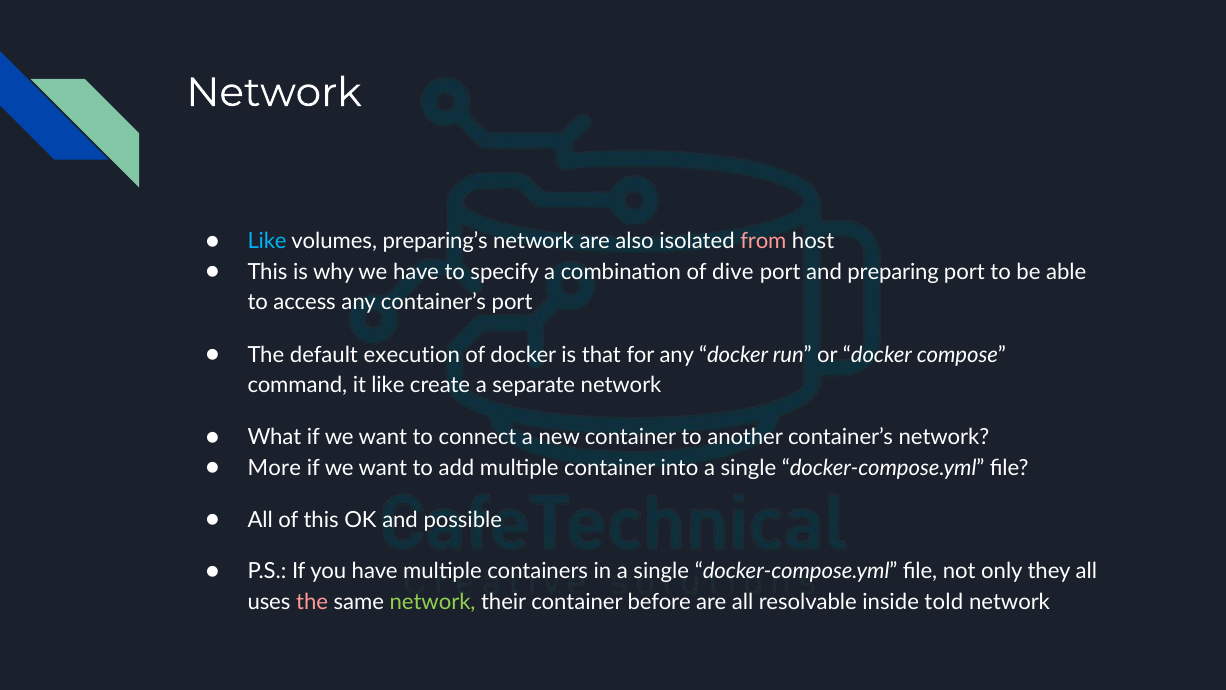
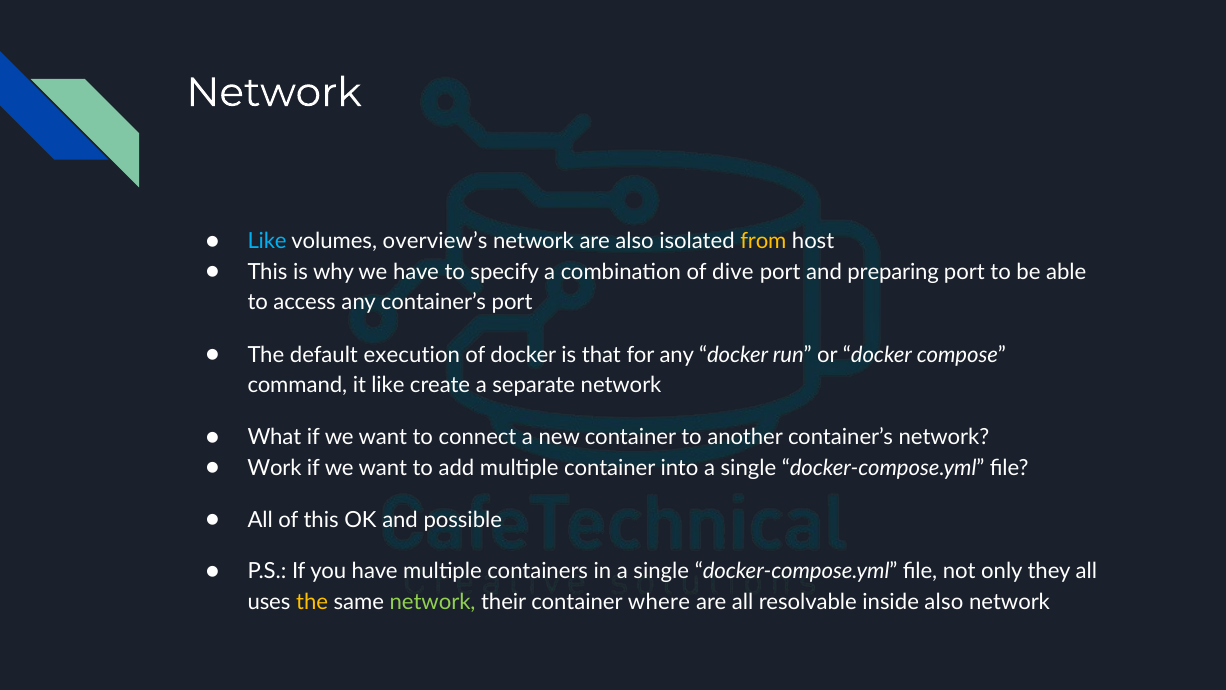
preparing’s: preparing’s -> overview’s
from colour: pink -> yellow
More: More -> Work
the at (312, 602) colour: pink -> yellow
before: before -> where
inside told: told -> also
